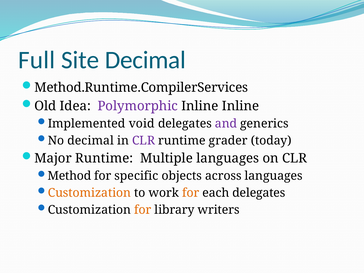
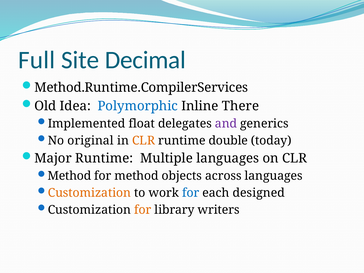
Polymorphic colour: purple -> blue
Inline Inline: Inline -> There
void: void -> float
No decimal: decimal -> original
CLR at (144, 141) colour: purple -> orange
grader: grader -> double
for specific: specific -> method
for at (191, 193) colour: orange -> blue
each delegates: delegates -> designed
